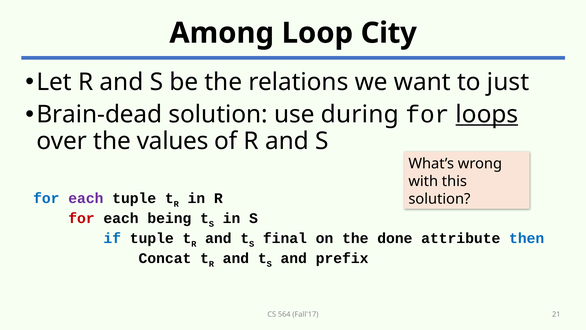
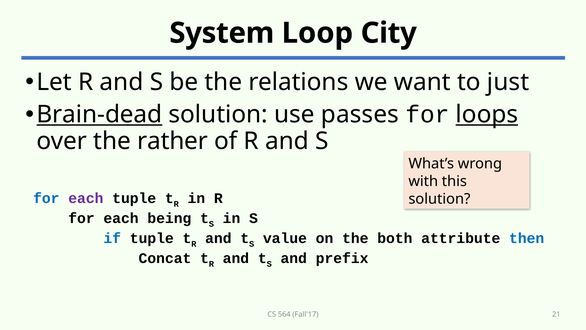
Among: Among -> System
Brain-dead underline: none -> present
during: during -> passes
values: values -> rather
for at (81, 218) colour: red -> black
final: final -> value
done: done -> both
